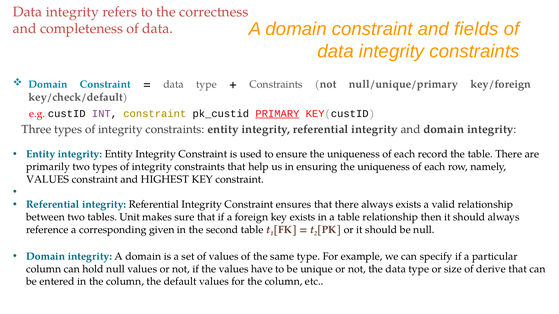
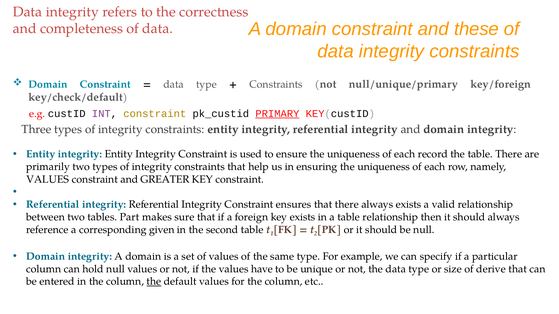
fields: fields -> these
HIGHEST: HIGHEST -> GREATER
Unit: Unit -> Part
the at (154, 282) underline: none -> present
